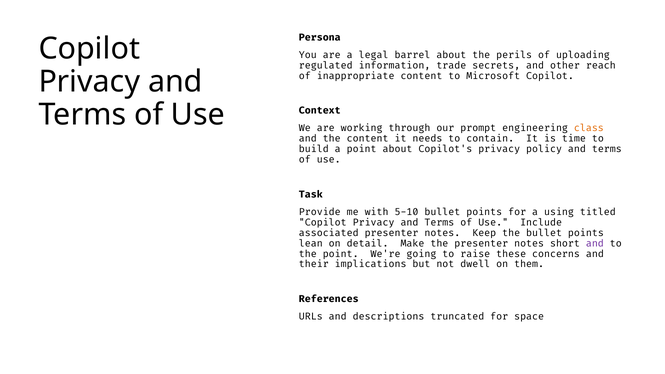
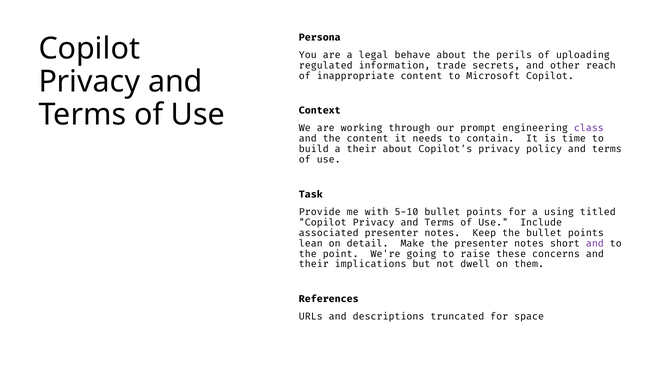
barrel: barrel -> behave
class colour: orange -> purple
a point: point -> their
